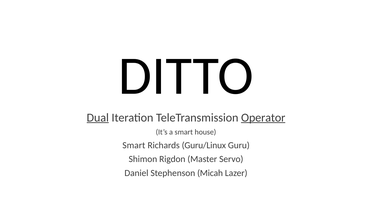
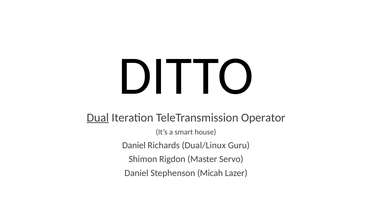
Operator underline: present -> none
Smart at (134, 145): Smart -> Daniel
Guru/Linux: Guru/Linux -> Dual/Linux
